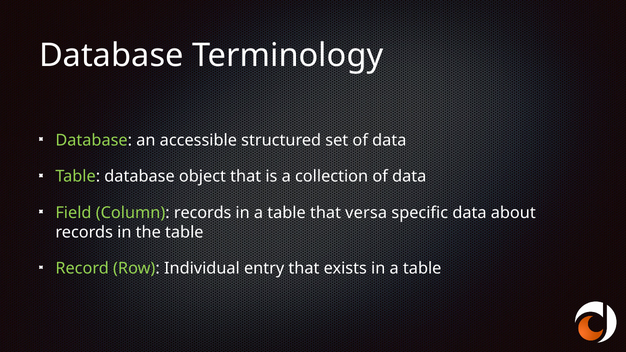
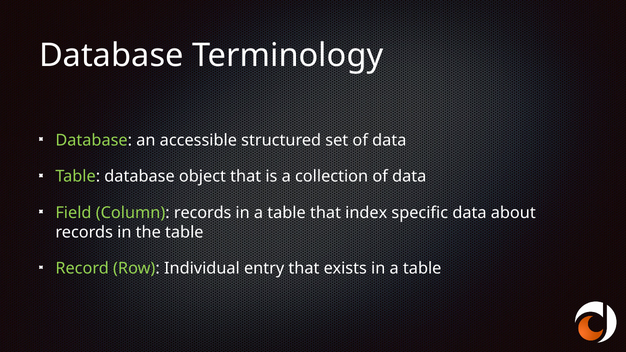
versa: versa -> index
